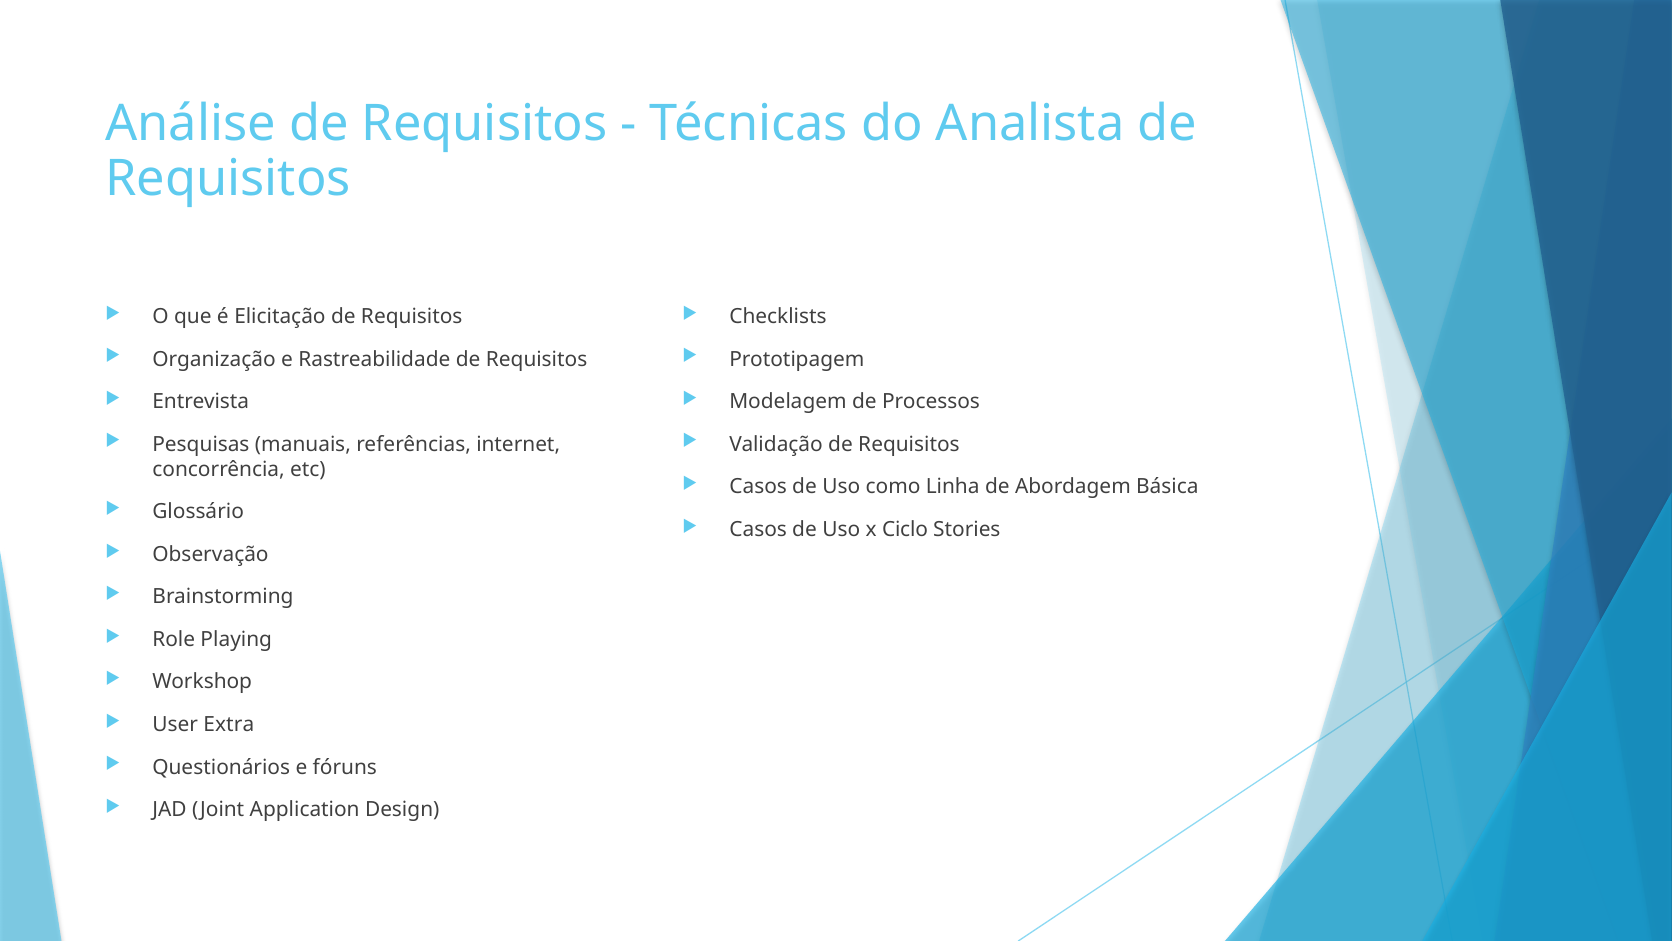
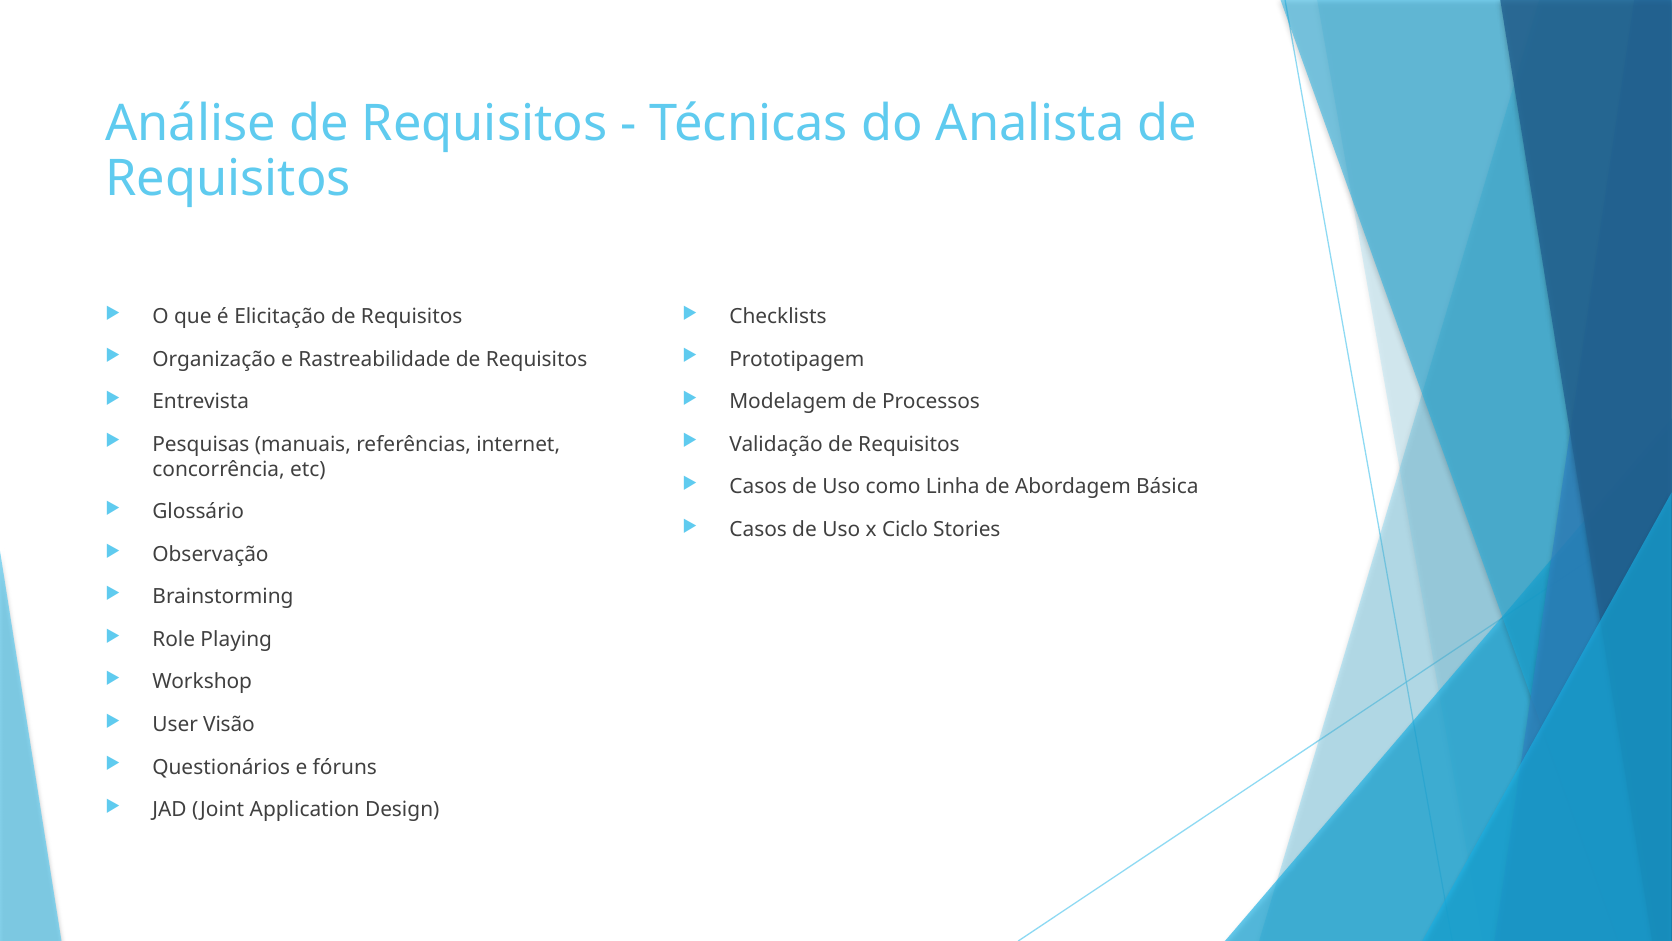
Extra: Extra -> Visão
